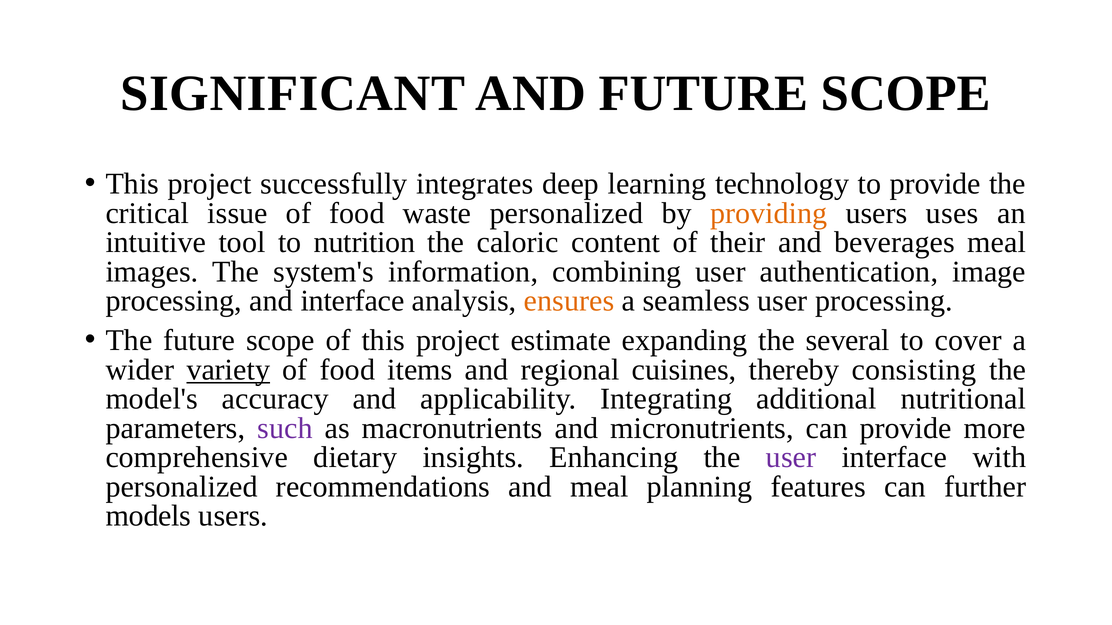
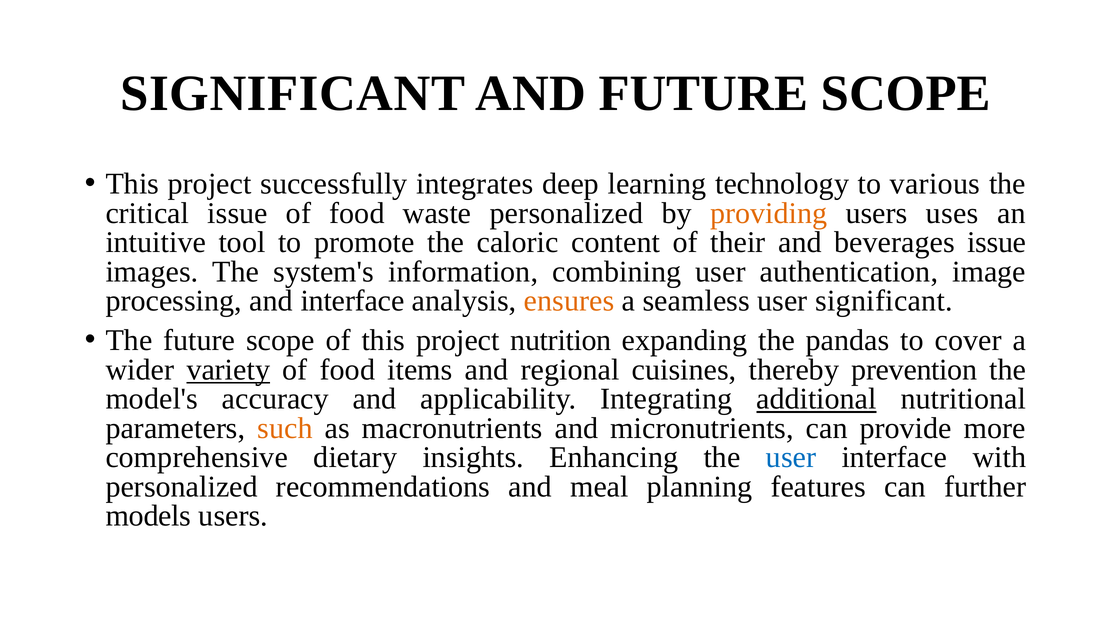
to provide: provide -> various
nutrition: nutrition -> promote
beverages meal: meal -> issue
user processing: processing -> significant
estimate: estimate -> nutrition
several: several -> pandas
consisting: consisting -> prevention
additional underline: none -> present
such colour: purple -> orange
user at (791, 458) colour: purple -> blue
